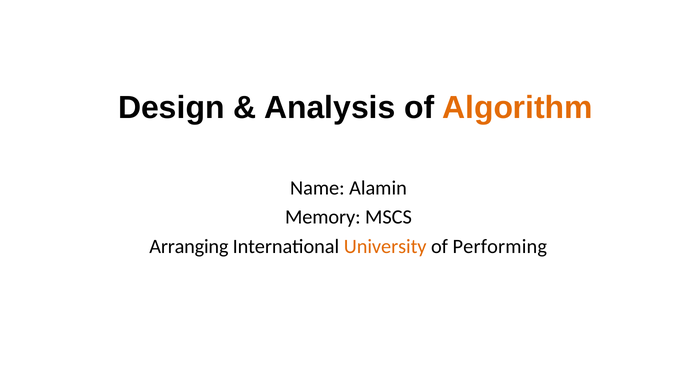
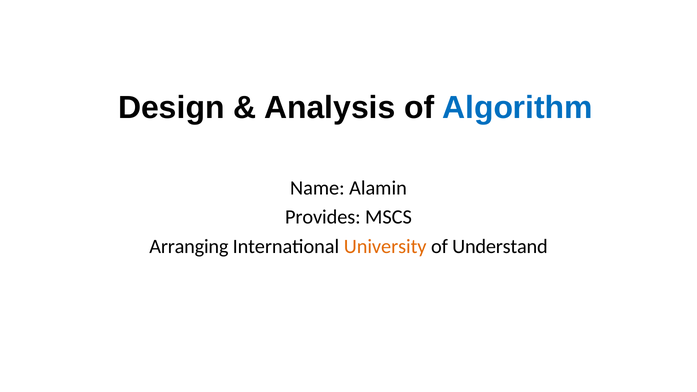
Algorithm colour: orange -> blue
Memory: Memory -> Provides
Performing: Performing -> Understand
